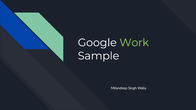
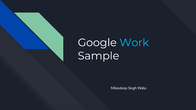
Work colour: light green -> light blue
